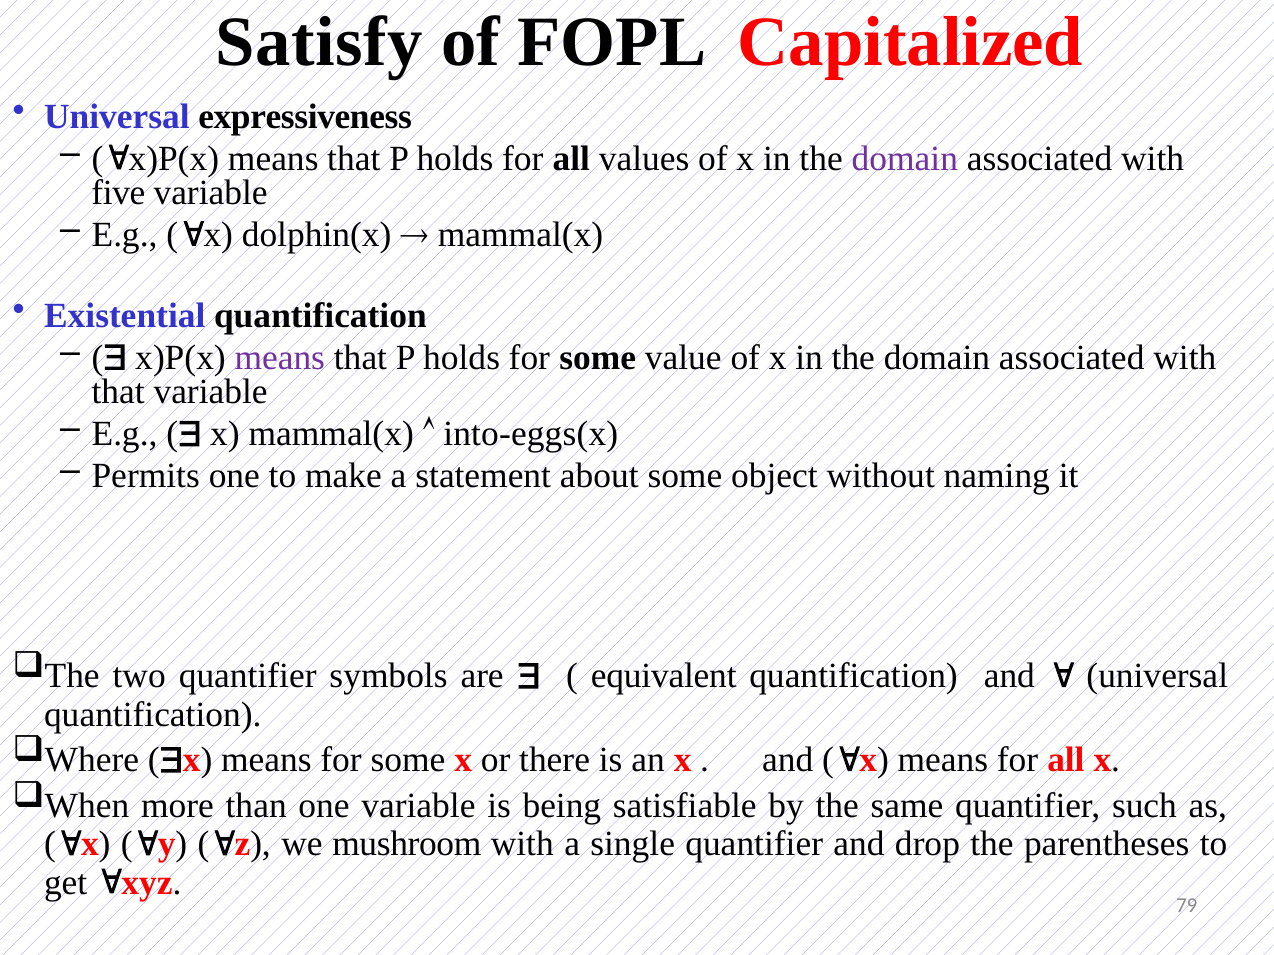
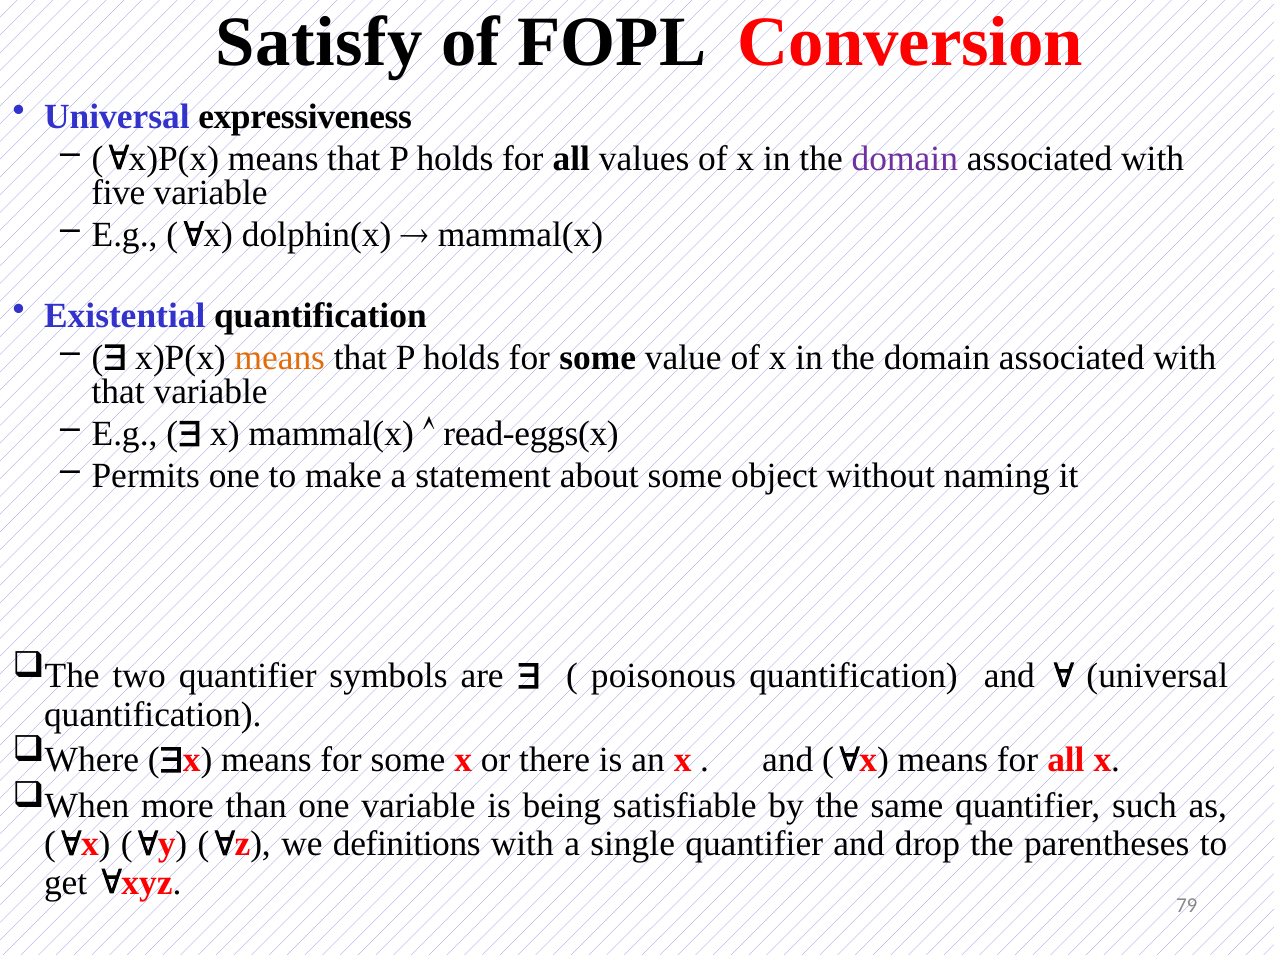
Capitalized: Capitalized -> Conversion
means at (280, 358) colour: purple -> orange
into-eggs(x: into-eggs(x -> read-eggs(x
equivalent: equivalent -> poisonous
mushroom: mushroom -> definitions
